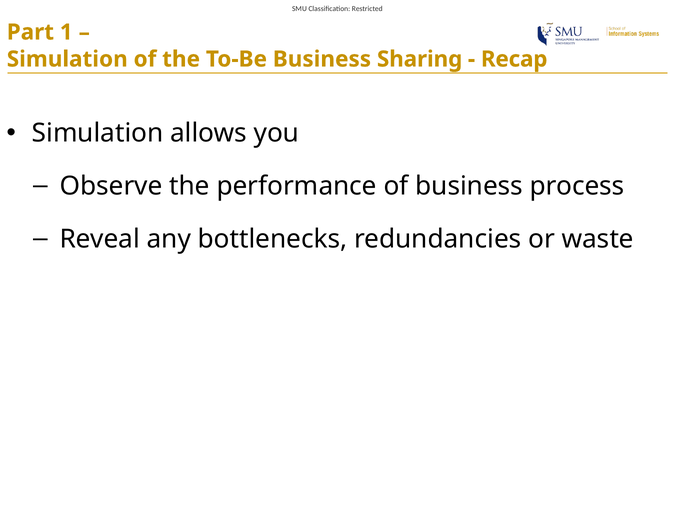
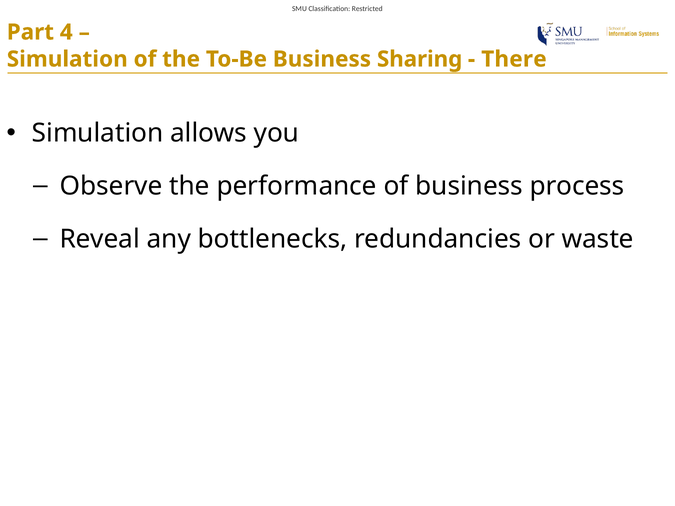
1: 1 -> 4
Recap: Recap -> There
